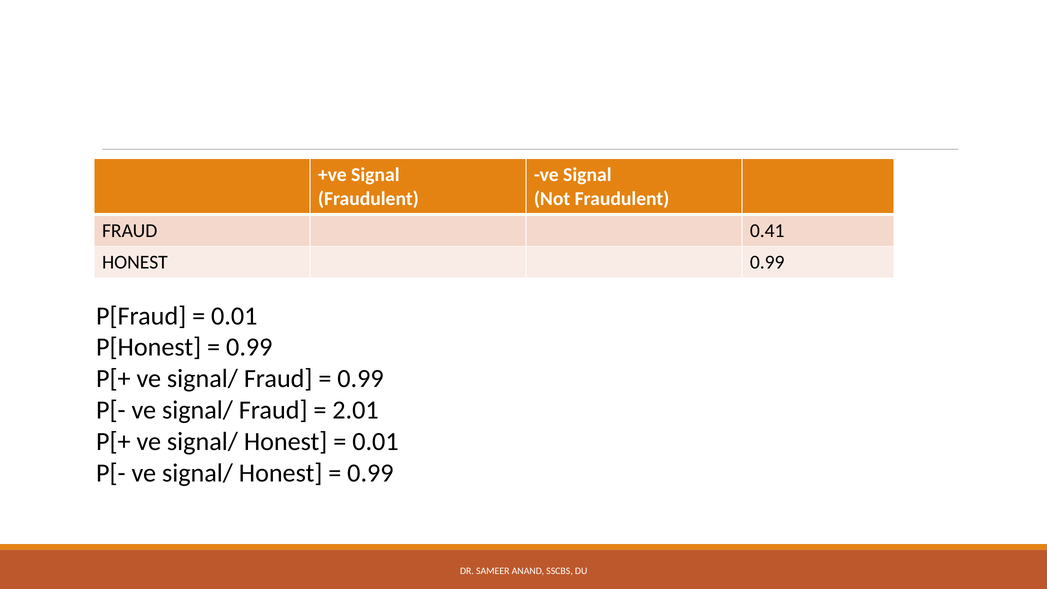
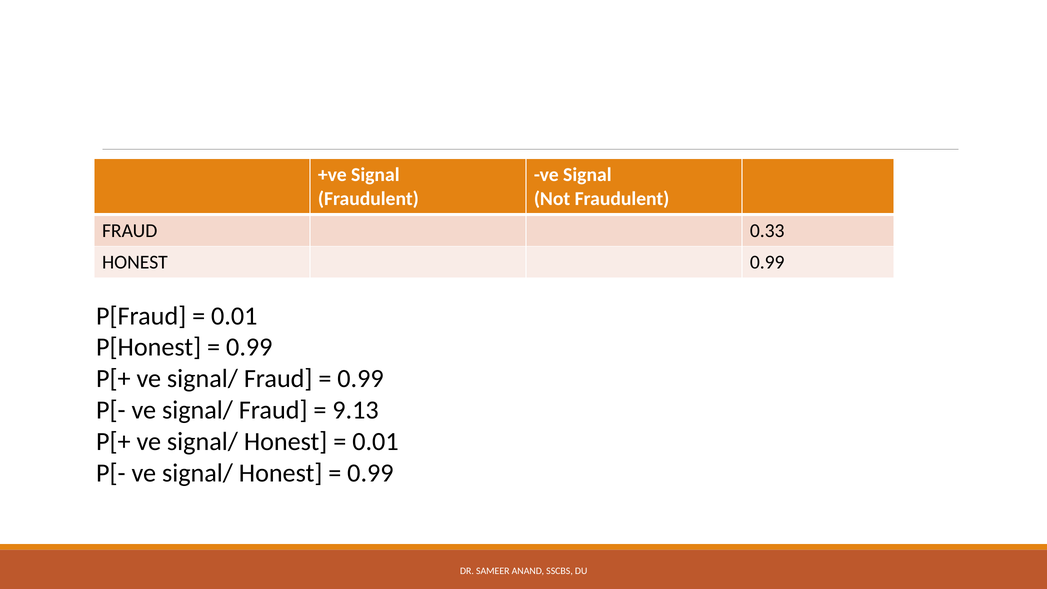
0.41: 0.41 -> 0.33
2.01: 2.01 -> 9.13
